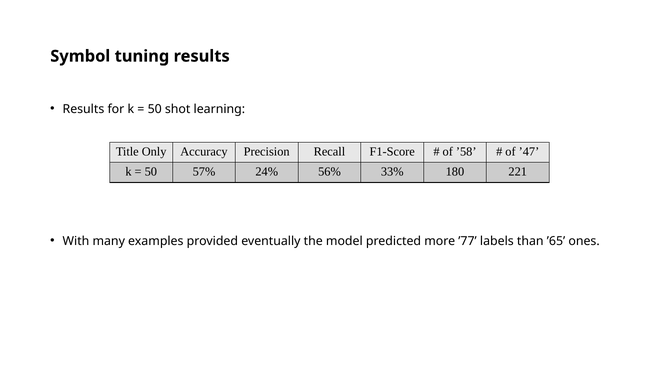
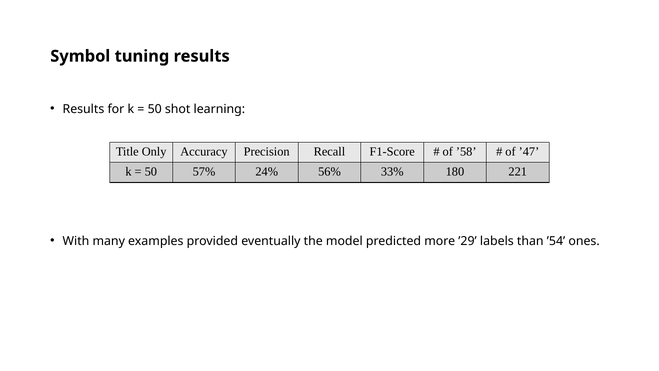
’77: ’77 -> ’29
’65: ’65 -> ’54
